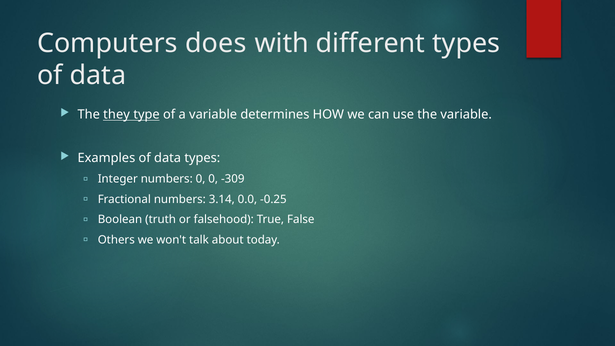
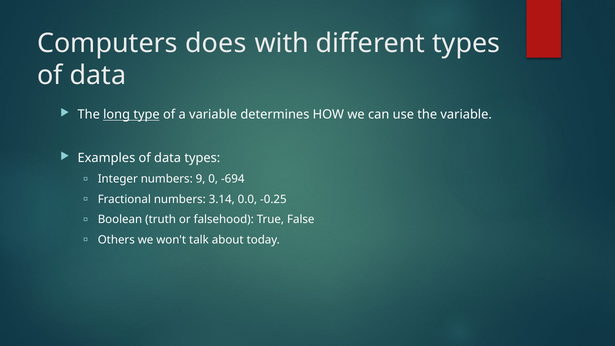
they: they -> long
numbers 0: 0 -> 9
-309: -309 -> -694
